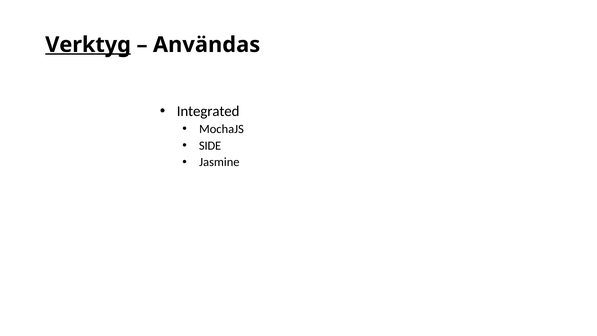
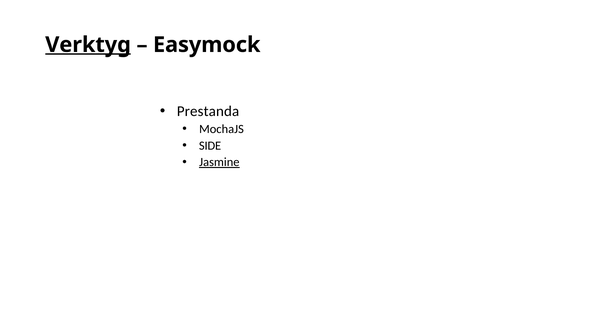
Användas: Användas -> Easymock
Integrated: Integrated -> Prestanda
Jasmine underline: none -> present
